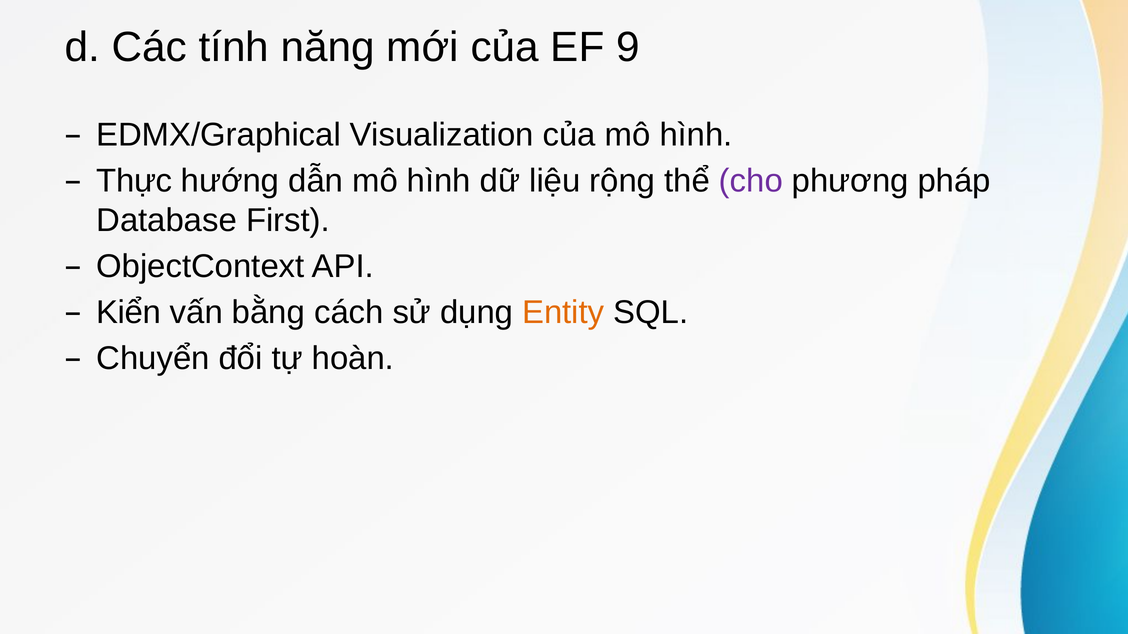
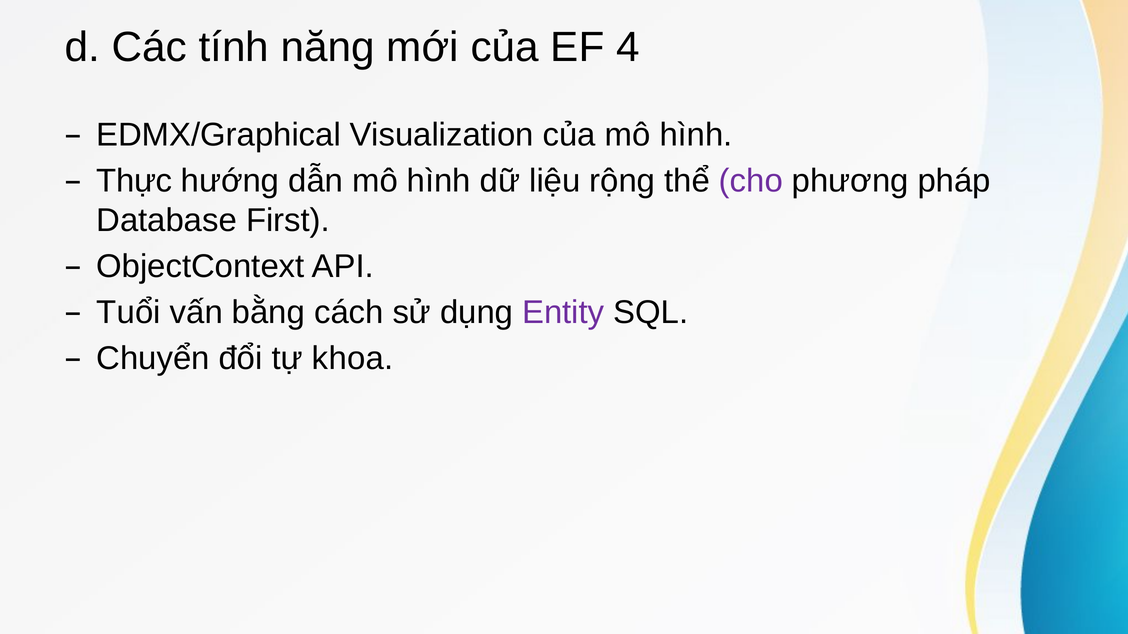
9: 9 -> 4
Kiển: Kiển -> Tuổi
Entity colour: orange -> purple
hoàn: hoàn -> khoa
